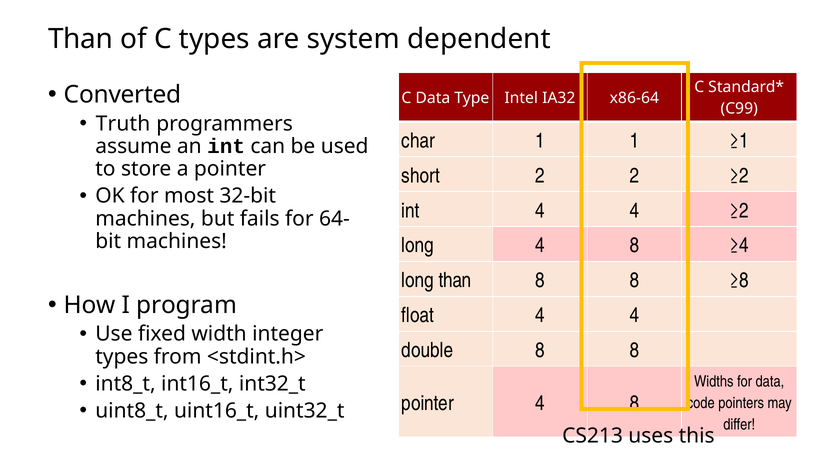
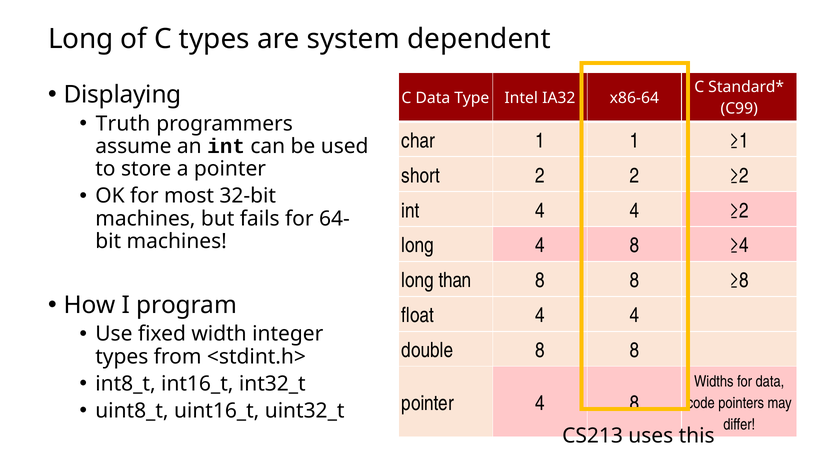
Than at (81, 39): Than -> Long
Converted: Converted -> Displaying
